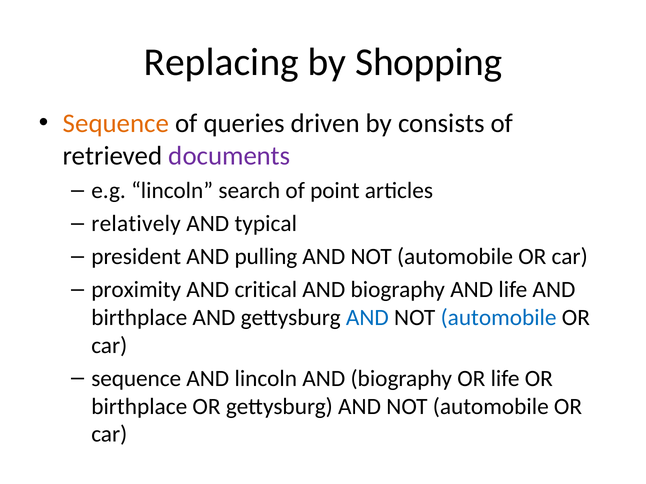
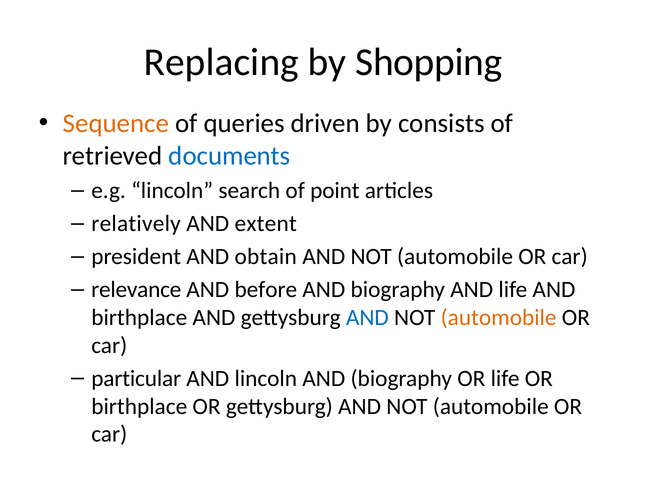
documents colour: purple -> blue
typical: typical -> extent
pulling: pulling -> obtain
proximity: proximity -> relevance
critical: critical -> before
automobile at (499, 318) colour: blue -> orange
sequence at (136, 379): sequence -> particular
